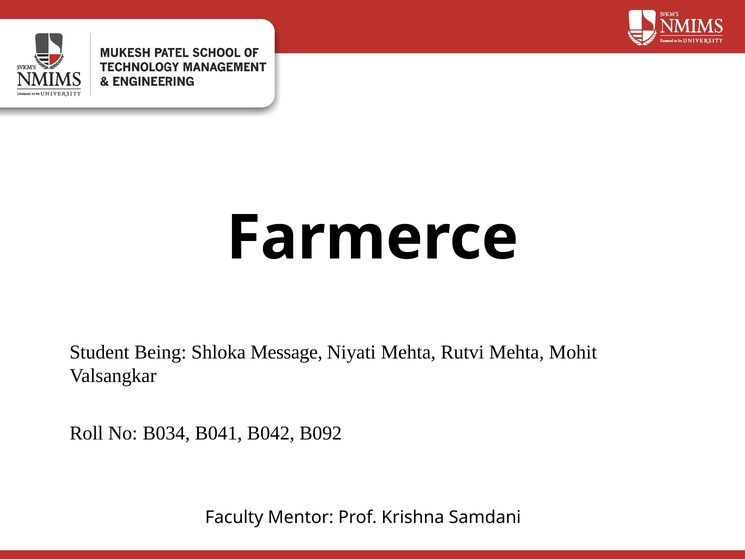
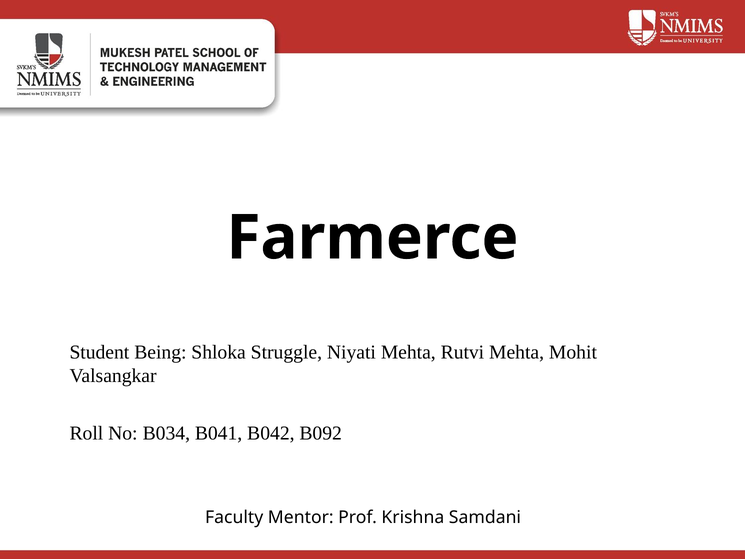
Message: Message -> Struggle
